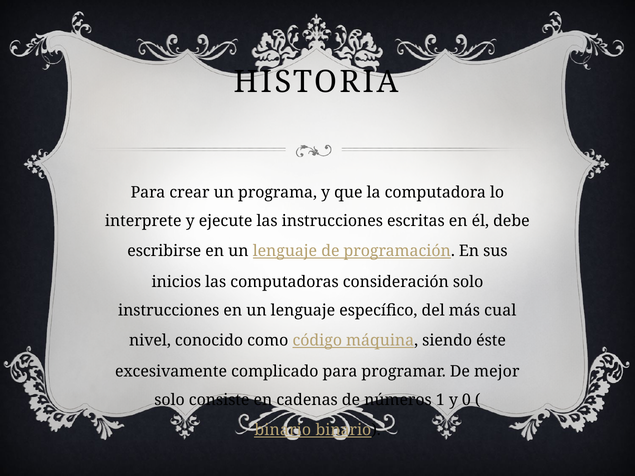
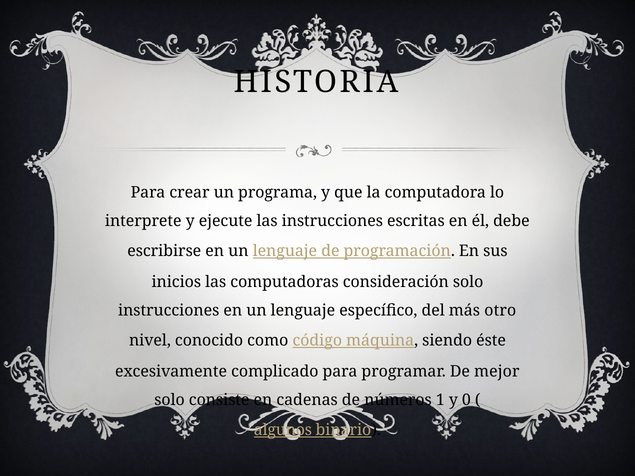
cual: cual -> otro
binario at (283, 430): binario -> algunos
